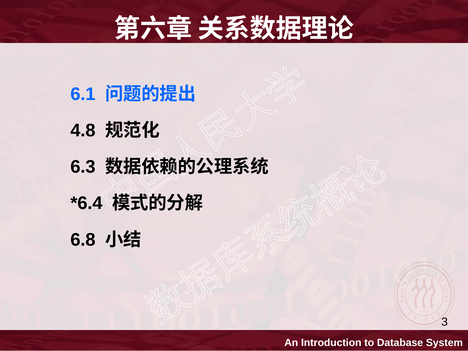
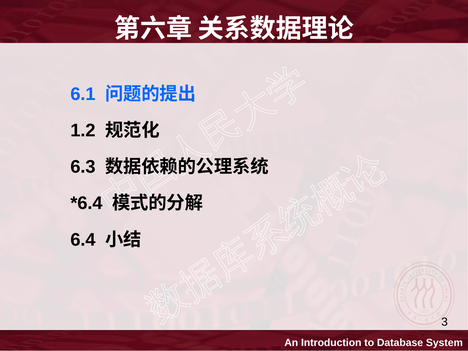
4.8: 4.8 -> 1.2
6.8: 6.8 -> 6.4
